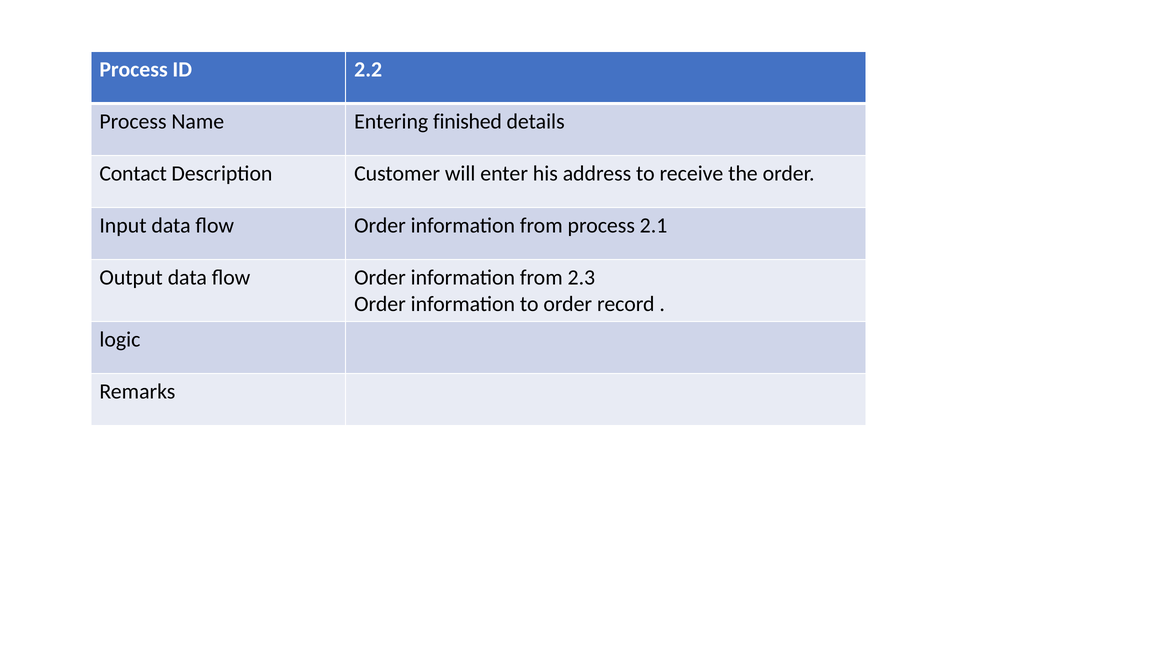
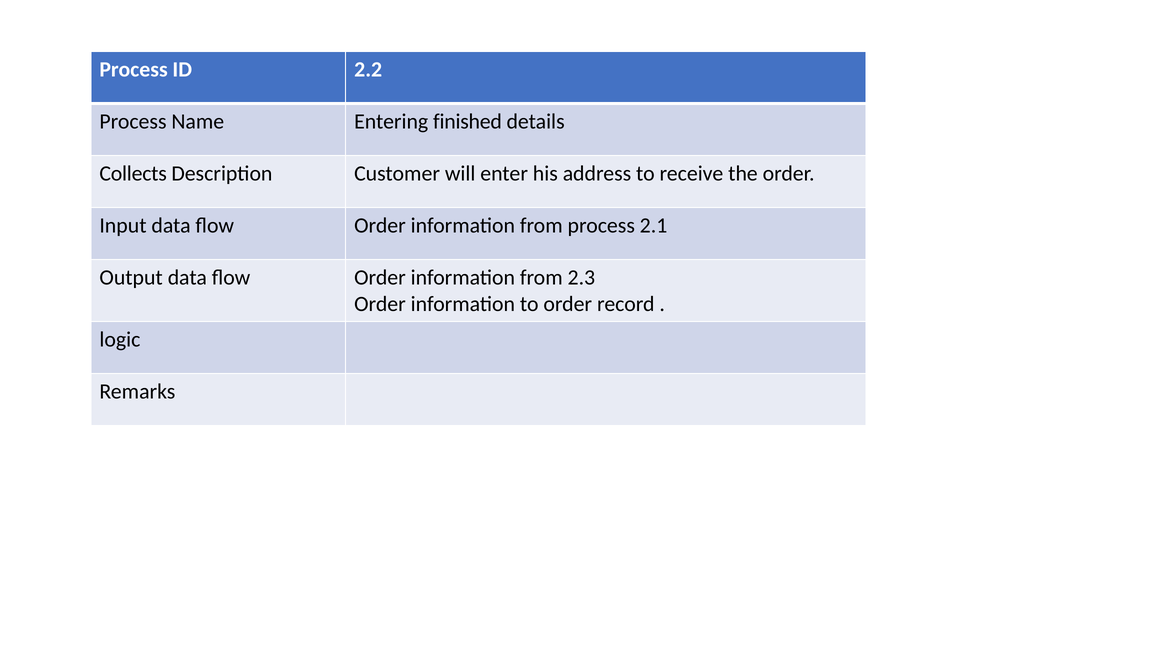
Contact: Contact -> Collects
